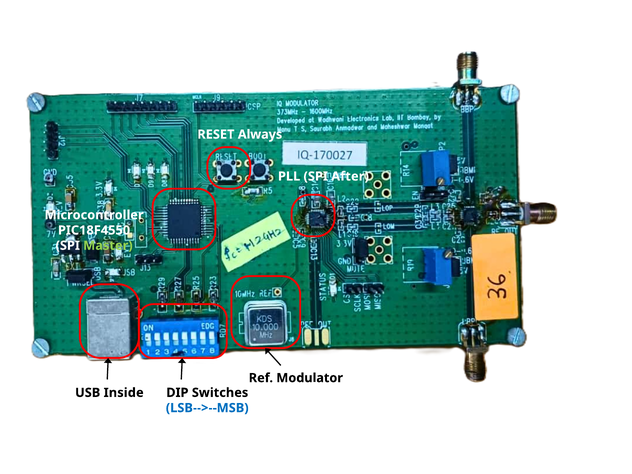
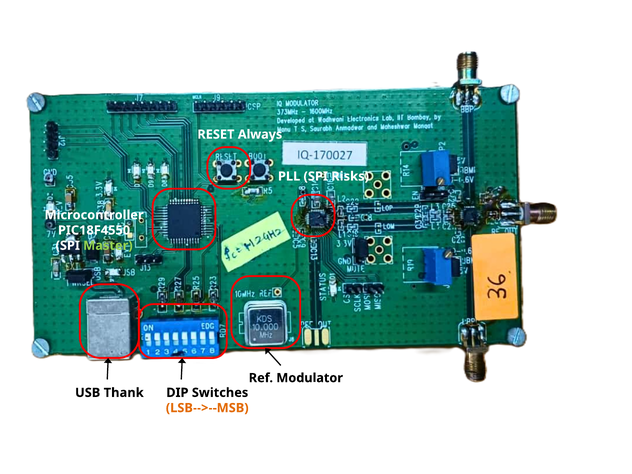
After: After -> Risks
Inside: Inside -> Thank
LSB-->--MSB colour: blue -> orange
